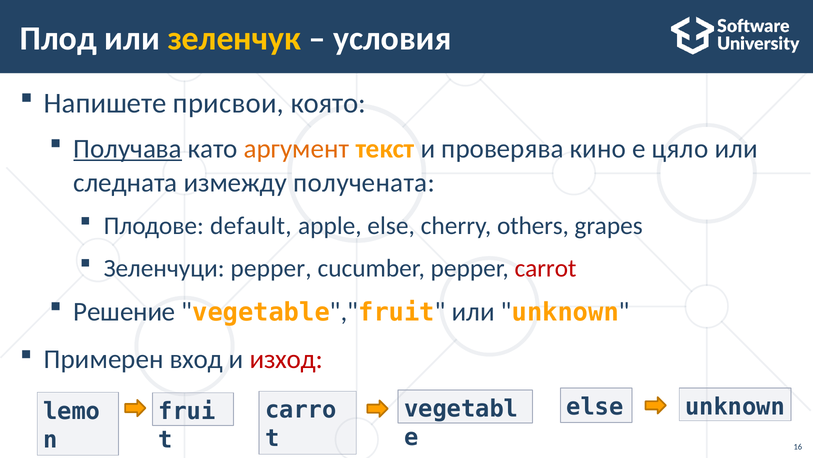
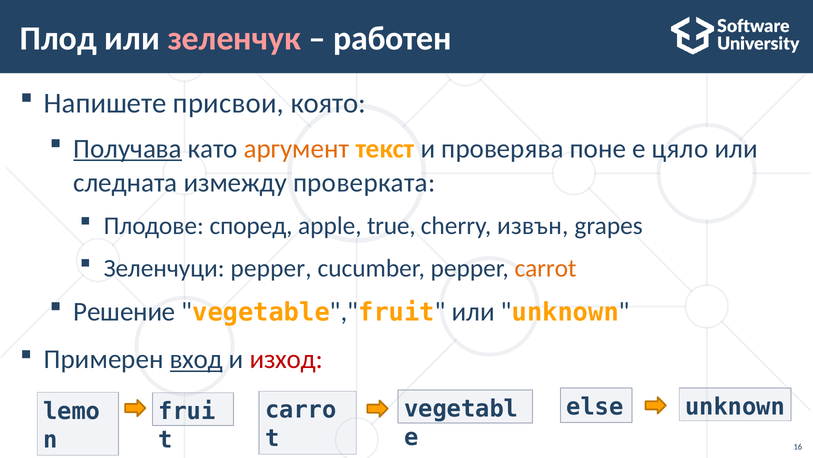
зеленчук colour: yellow -> pink
условия: условия -> работен
кино: кино -> поне
получената: получената -> проверката
default: default -> според
apple else: else -> true
others: others -> извън
carrot colour: red -> orange
вход underline: none -> present
